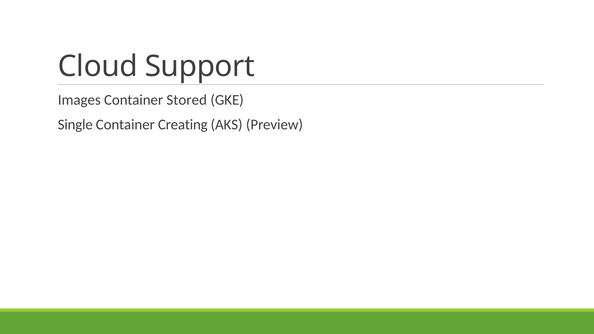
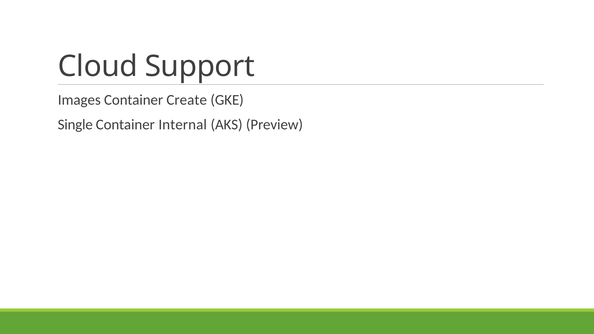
Stored: Stored -> Create
Creating: Creating -> Internal
